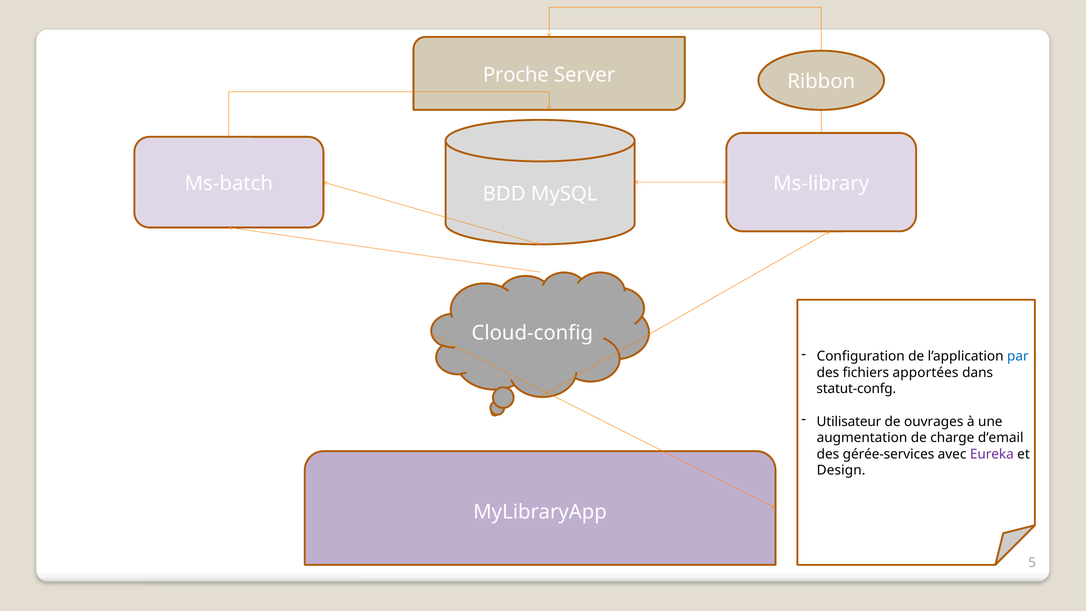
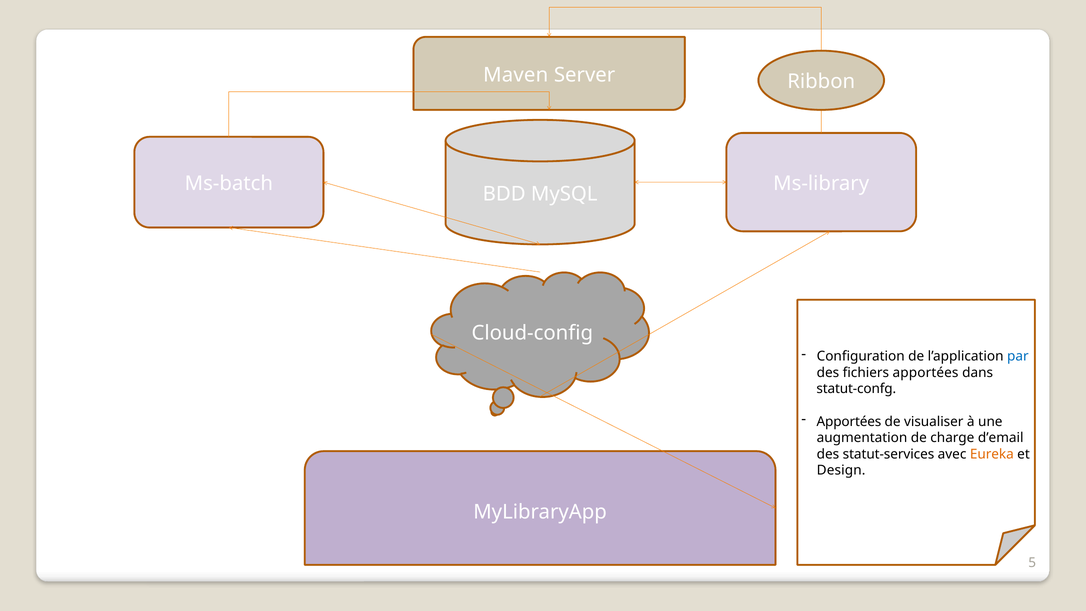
Proche: Proche -> Maven
Utilisateur at (849, 422): Utilisateur -> Apportées
ouvrages: ouvrages -> visualiser
gérée-services: gérée-services -> statut-services
Eureka colour: purple -> orange
